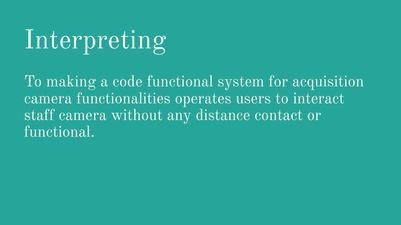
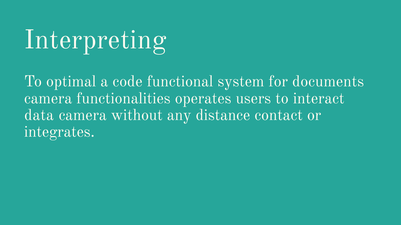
making: making -> optimal
acquisition: acquisition -> documents
staff: staff -> data
functional at (59, 132): functional -> integrates
